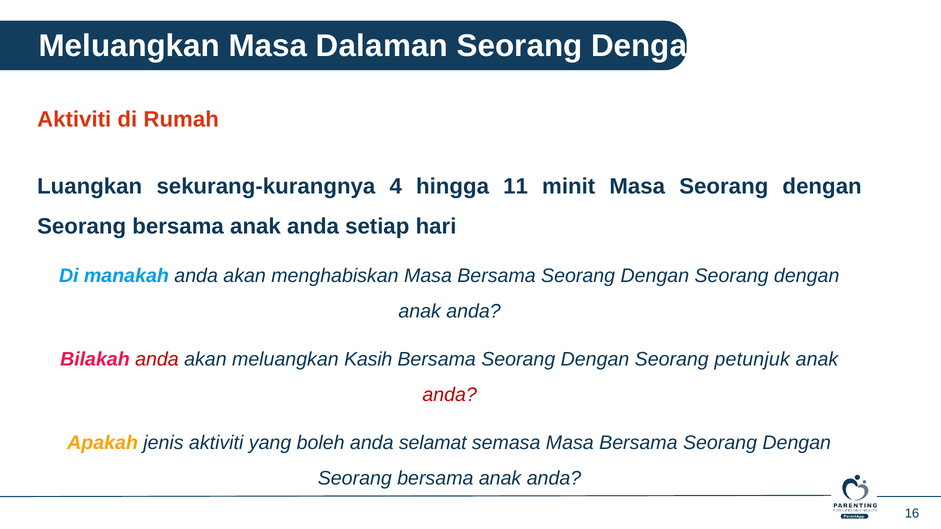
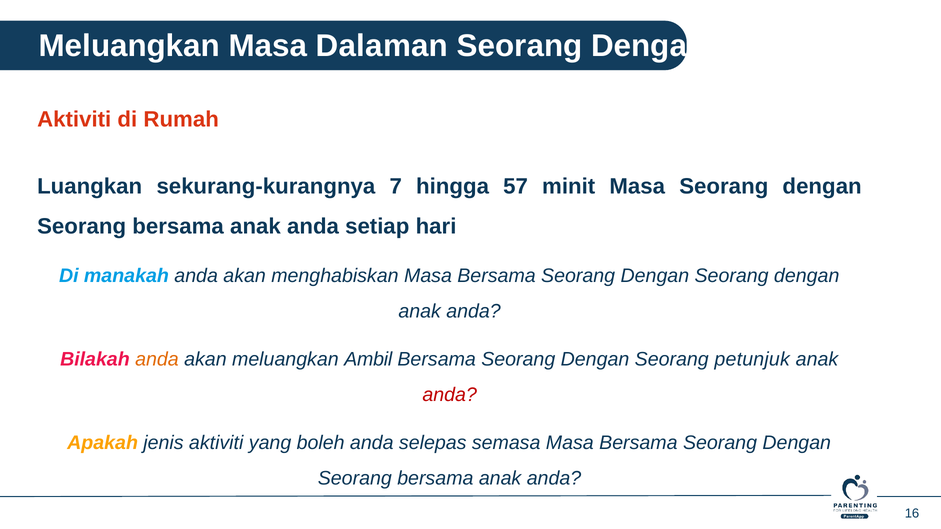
4: 4 -> 7
11: 11 -> 57
anda at (157, 360) colour: red -> orange
Kasih: Kasih -> Ambil
selamat: selamat -> selepas
